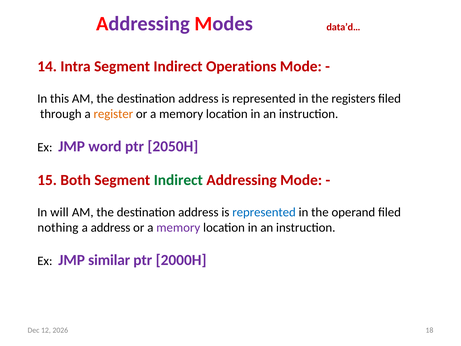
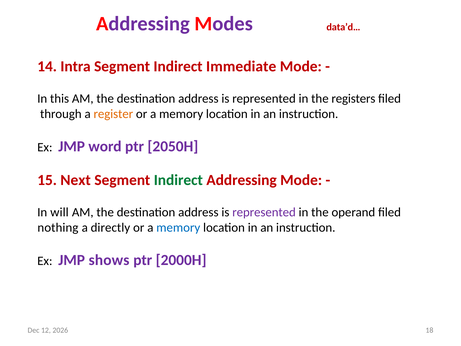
Operations: Operations -> Immediate
Both: Both -> Next
represented at (264, 212) colour: blue -> purple
a address: address -> directly
memory at (178, 228) colour: purple -> blue
similar: similar -> shows
